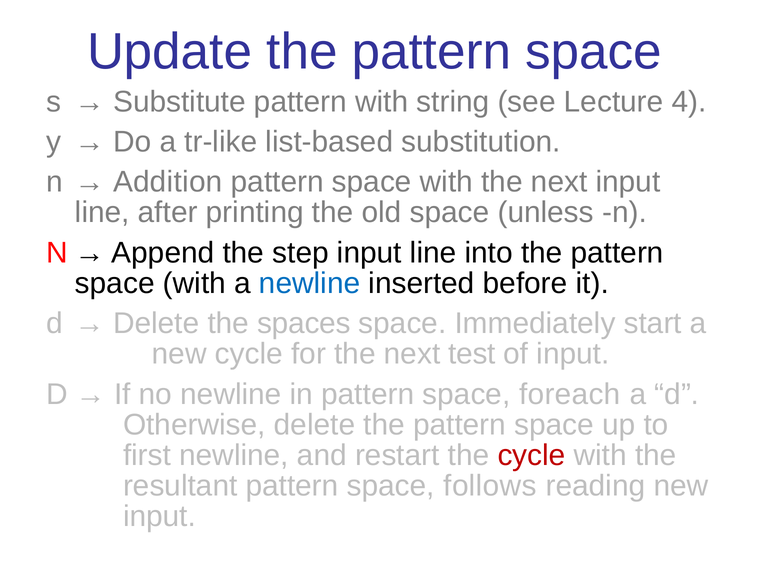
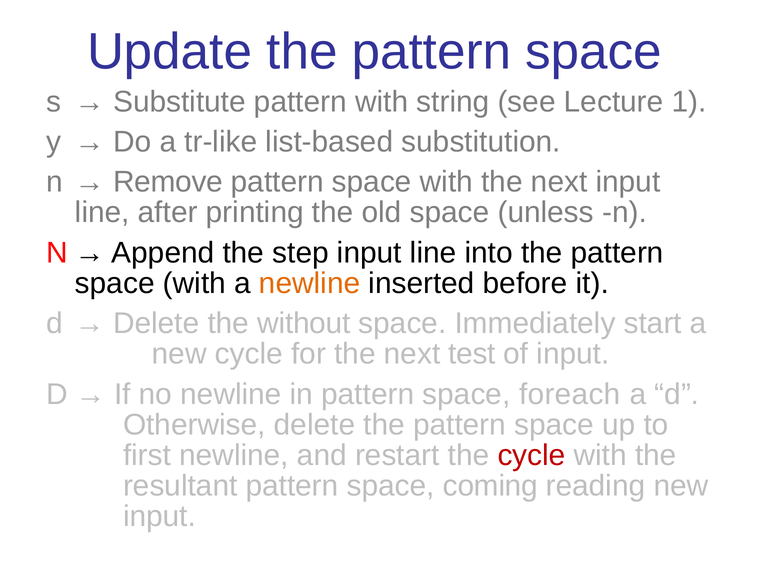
4: 4 -> 1
Addition: Addition -> Remove
newline at (310, 283) colour: blue -> orange
spaces: spaces -> without
follows: follows -> coming
